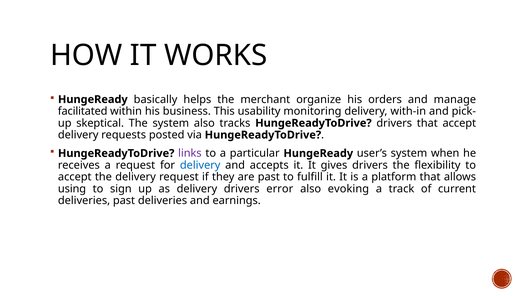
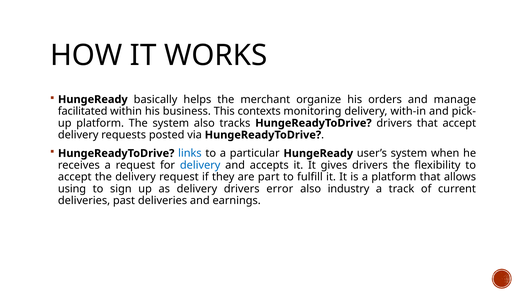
usability: usability -> contexts
up skeptical: skeptical -> platform
links colour: purple -> blue
are past: past -> part
evoking: evoking -> industry
